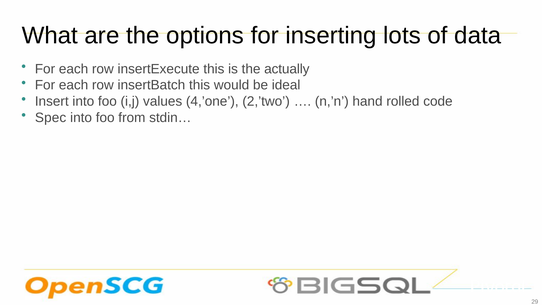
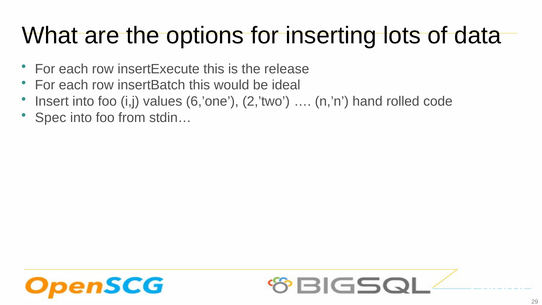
actually: actually -> release
4,’one: 4,’one -> 6,’one
